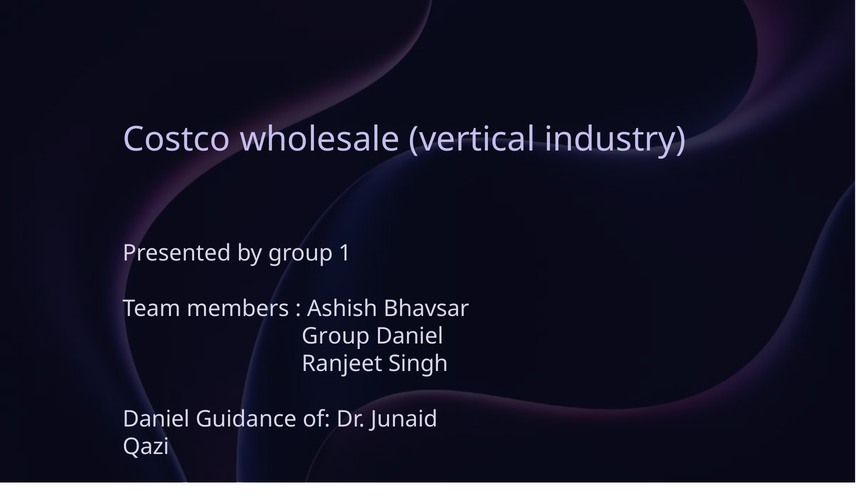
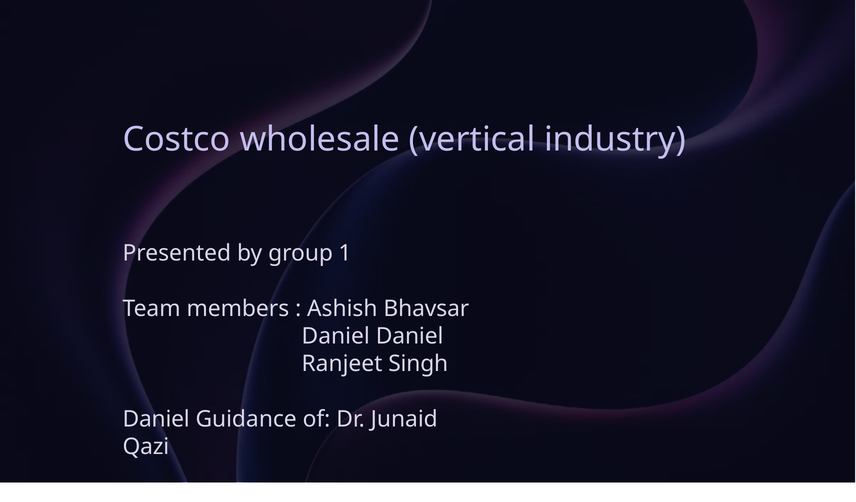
Group at (336, 336): Group -> Daniel
